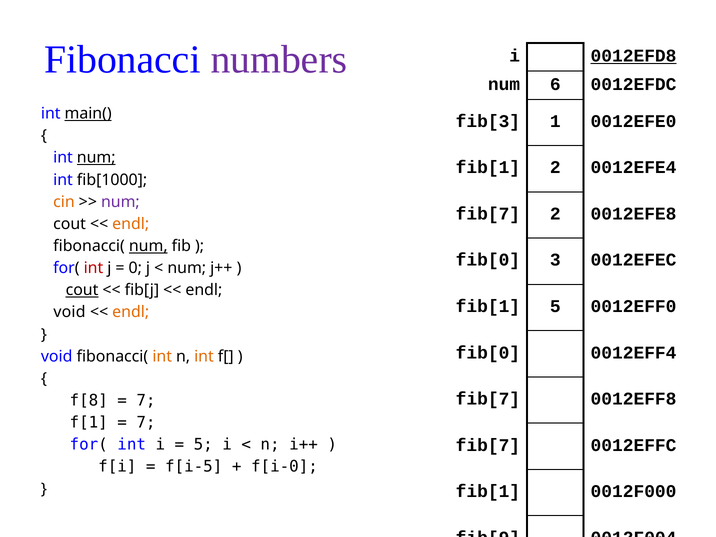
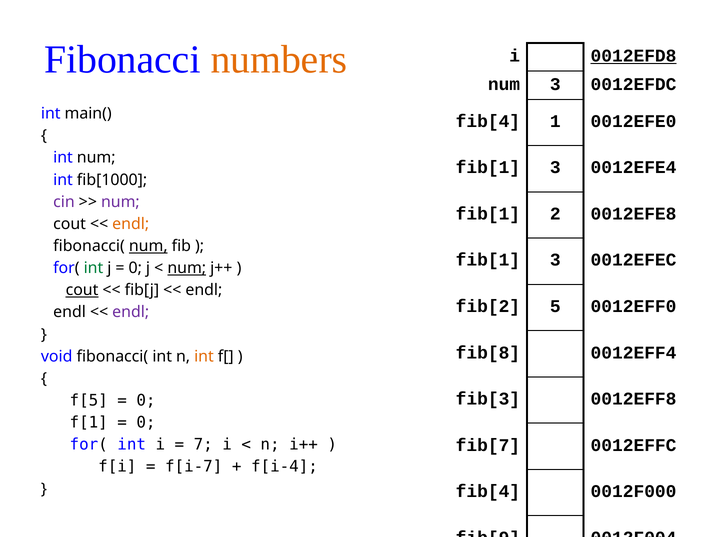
numbers colour: purple -> orange
num 6: 6 -> 3
main( underline: present -> none
fib[3 at (488, 121): fib[3 -> fib[4
num at (96, 158) underline: present -> none
2 at (555, 168): 2 -> 3
cin colour: orange -> purple
fib[7 at (488, 214): fib[7 -> fib[1
fib[0 at (488, 260): fib[0 -> fib[1
int at (93, 268) colour: red -> green
num at (187, 268) underline: none -> present
fib[1 at (488, 306): fib[1 -> fib[2
void at (70, 312): void -> endl
endl at (131, 312) colour: orange -> purple
fib[0 at (488, 353): fib[0 -> fib[8
int at (162, 356) colour: orange -> black
fib[7 at (488, 399): fib[7 -> fib[3
f[8 at (89, 401): f[8 -> f[5
7 at (146, 401): 7 -> 0
7 at (146, 423): 7 -> 0
5 at (203, 445): 5 -> 7
f[i-5: f[i-5 -> f[i-7
f[i-0: f[i-0 -> f[i-4
fib[1 at (488, 491): fib[1 -> fib[4
